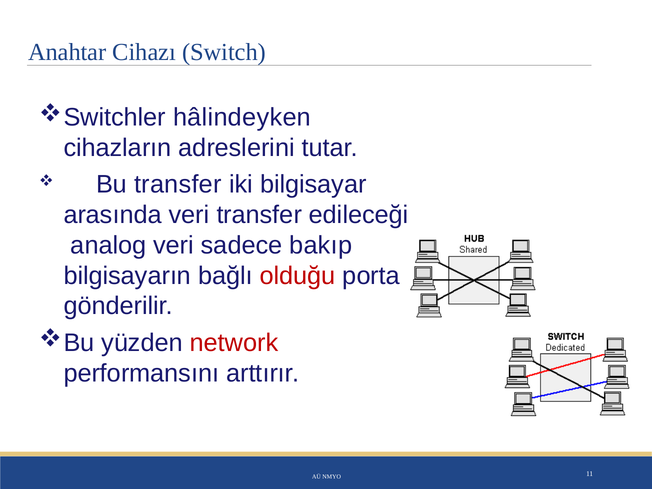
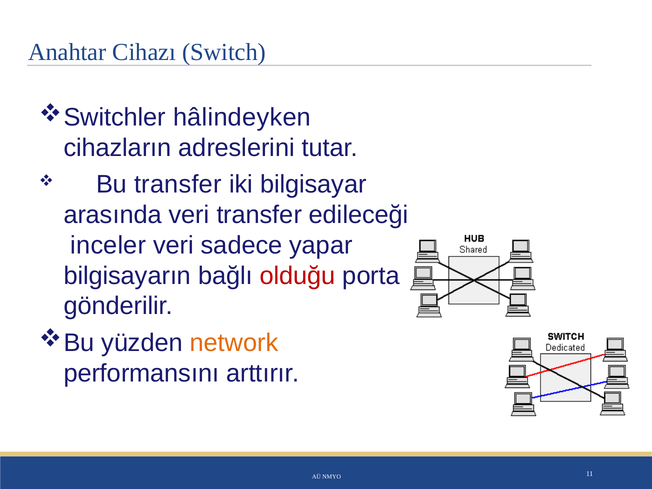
analog: analog -> inceler
bakıp: bakıp -> yapar
network colour: red -> orange
